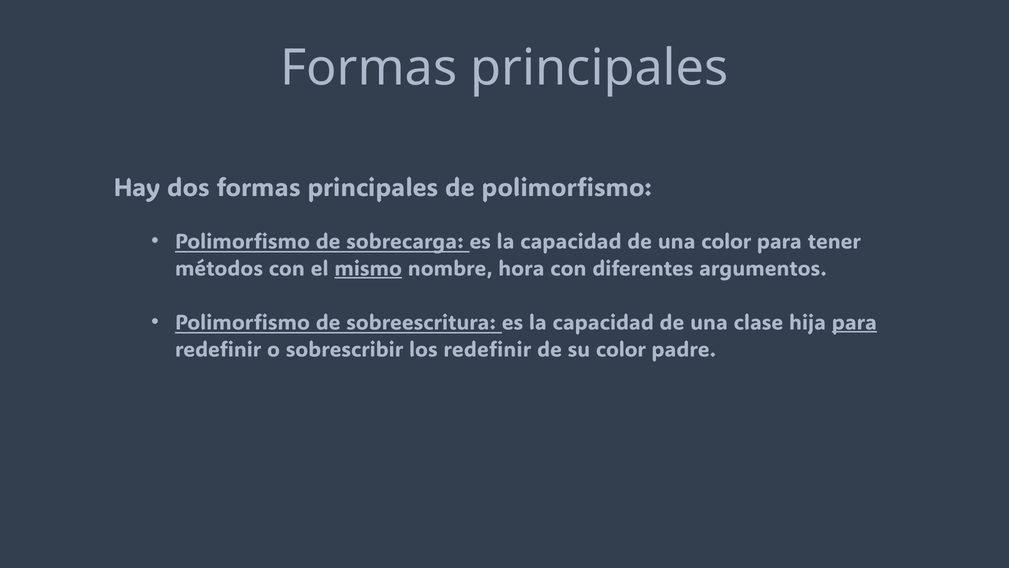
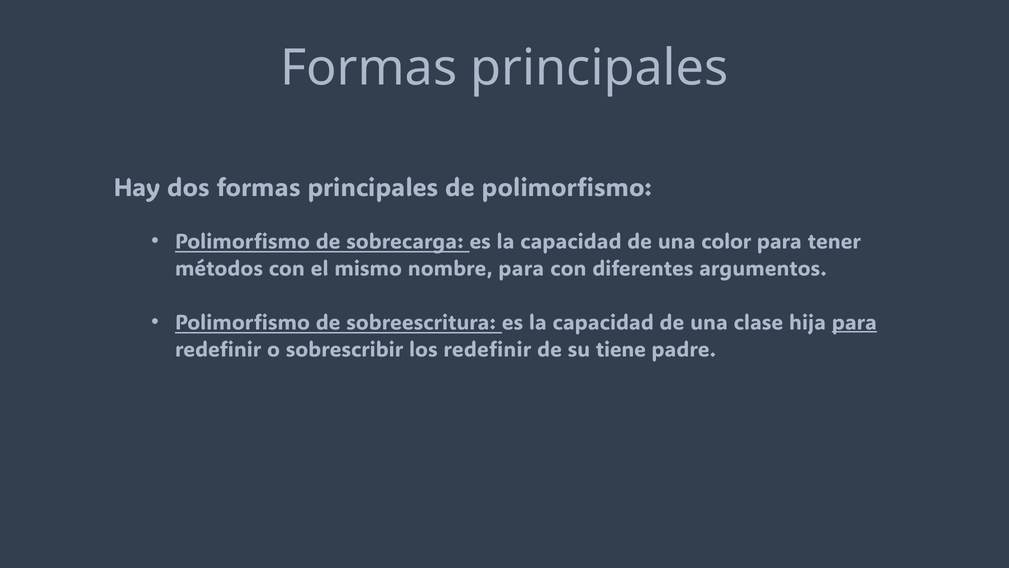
mismo underline: present -> none
nombre hora: hora -> para
su color: color -> tiene
